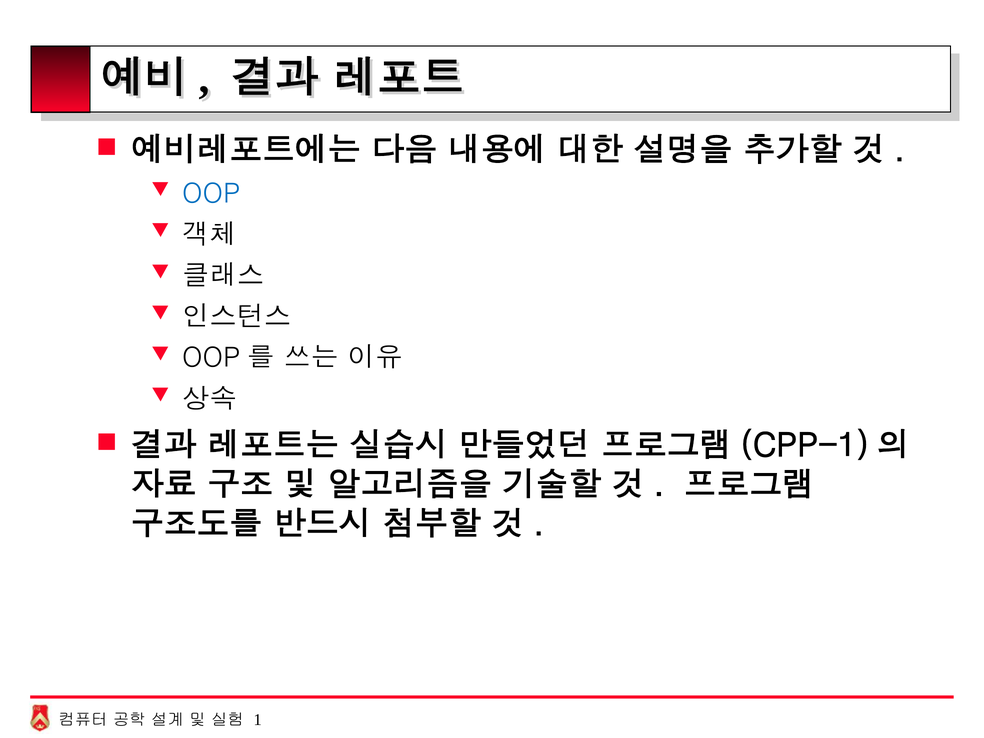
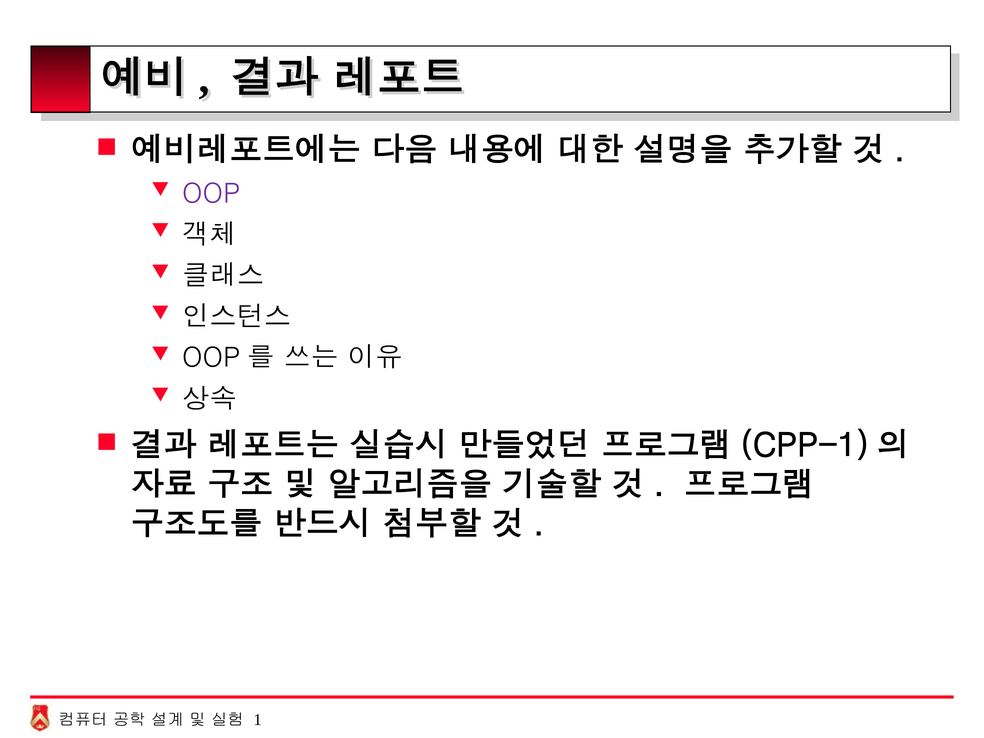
OOP colour: blue -> purple
